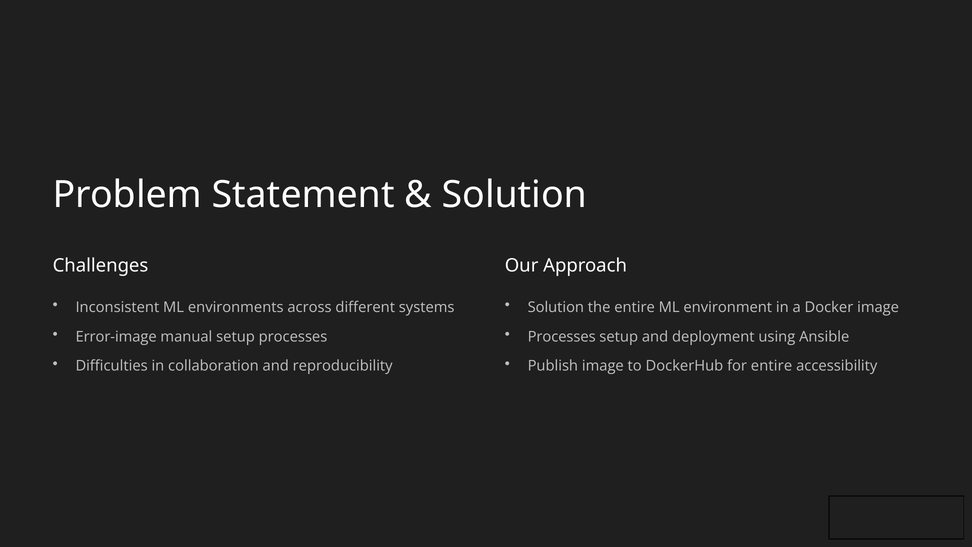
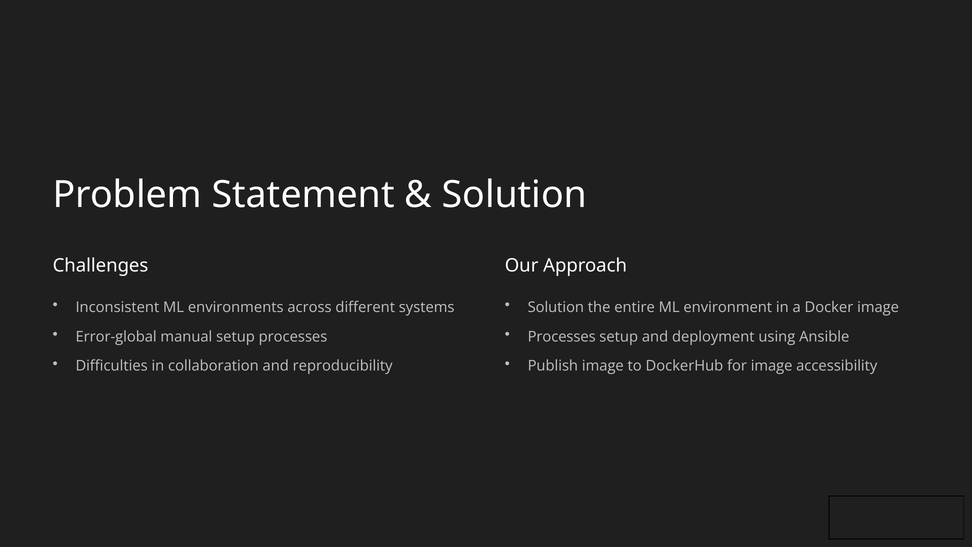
Error-image: Error-image -> Error-global
for entire: entire -> image
